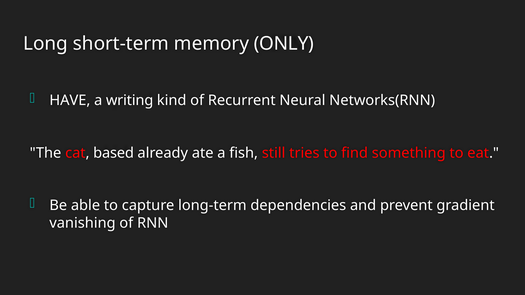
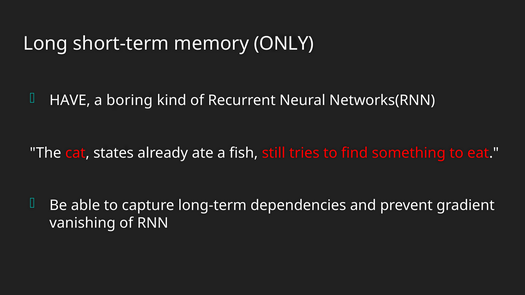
writing: writing -> boring
based: based -> states
